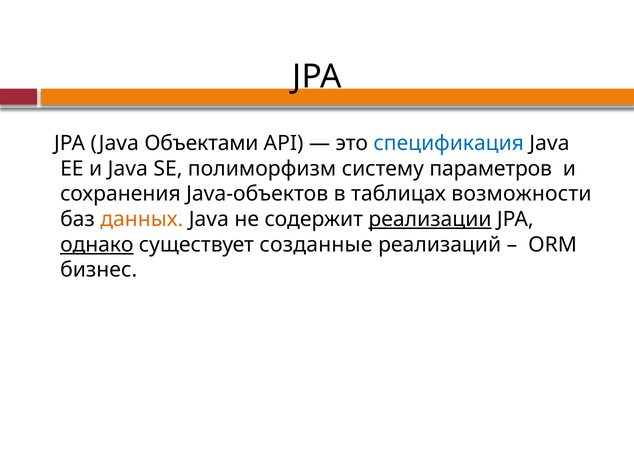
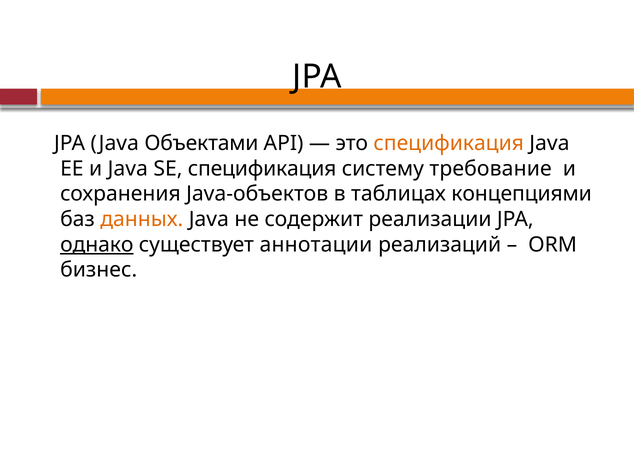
спецификация at (449, 143) colour: blue -> orange
SE полиморфизм: полиморфизм -> спецификация
параметров: параметров -> требование
возможности: возможности -> концепциями
реализации underline: present -> none
созданные: созданные -> аннотации
